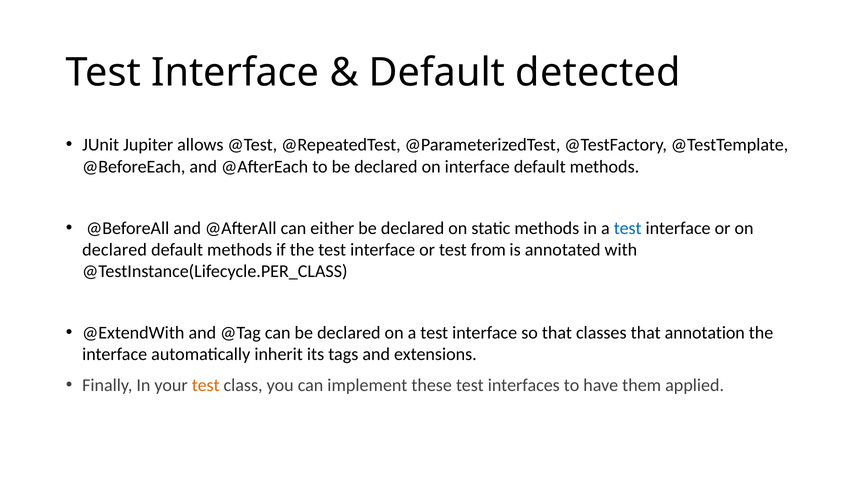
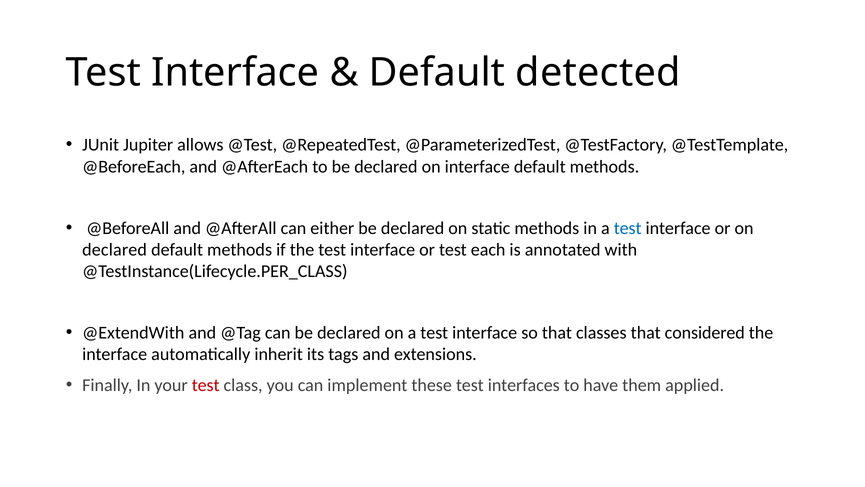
from: from -> each
annotation: annotation -> considered
test at (206, 385) colour: orange -> red
